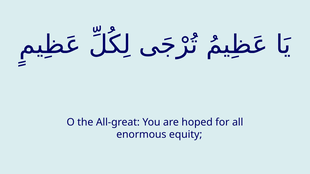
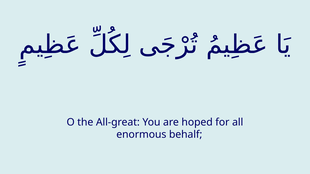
equity: equity -> behalf
